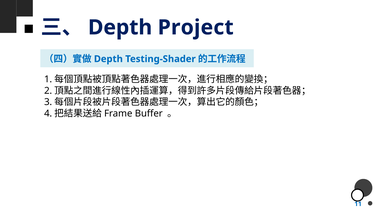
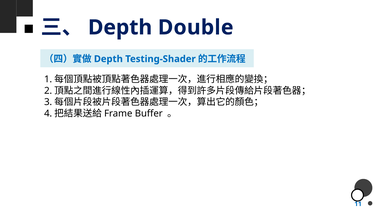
Project: Project -> Double
